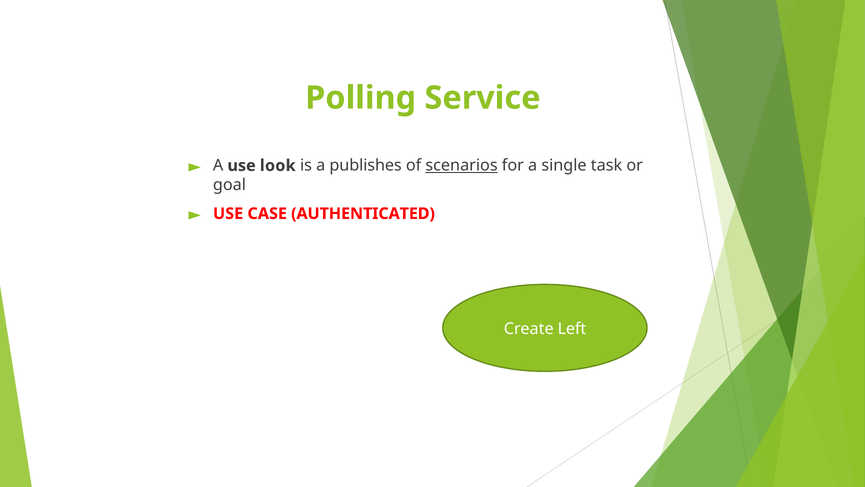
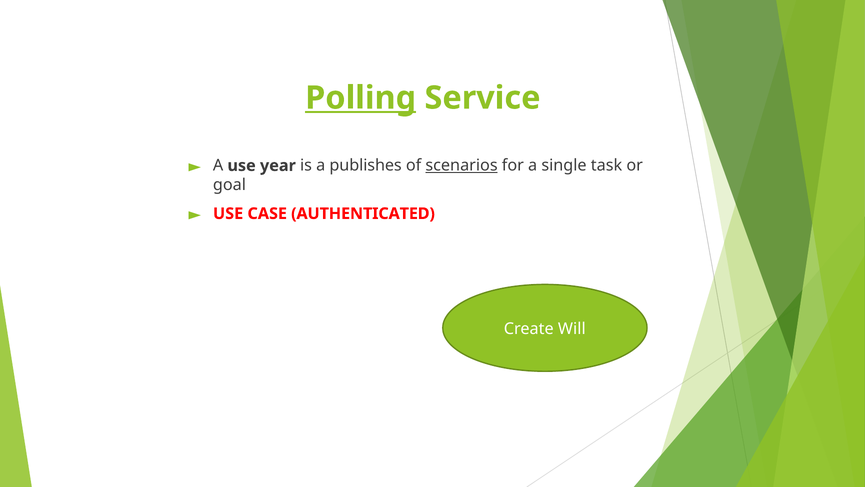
Polling underline: none -> present
look: look -> year
Left: Left -> Will
